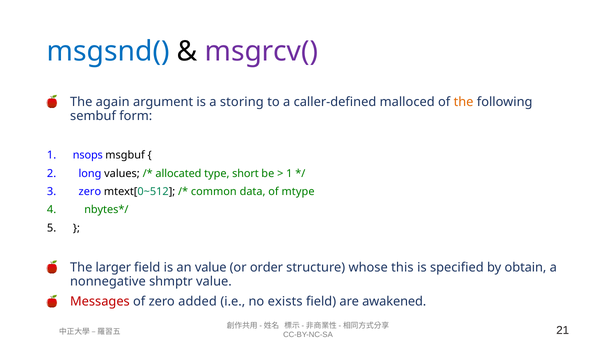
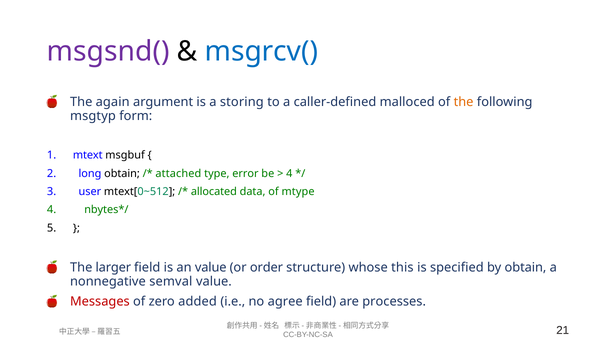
msgsnd( colour: blue -> purple
msgrcv( colour: purple -> blue
sembuf: sembuf -> msgtyp
nsops: nsops -> mtext
long values: values -> obtain
allocated: allocated -> attached
short: short -> error
1 at (289, 174): 1 -> 4
zero at (90, 192): zero -> user
common: common -> allocated
shmptr: shmptr -> semval
exists: exists -> agree
awakened: awakened -> processes
